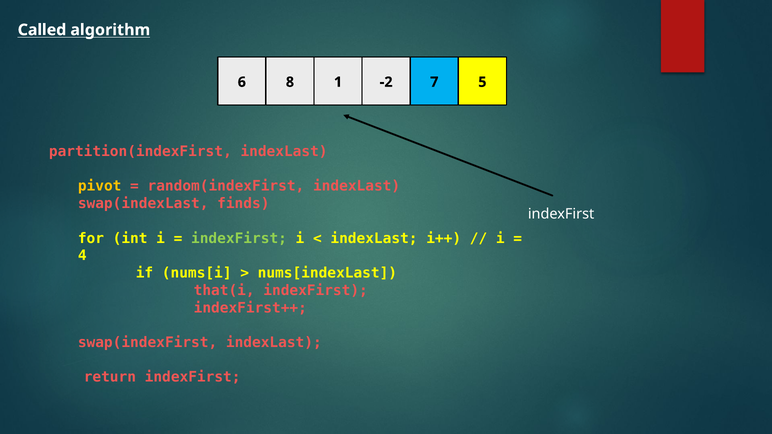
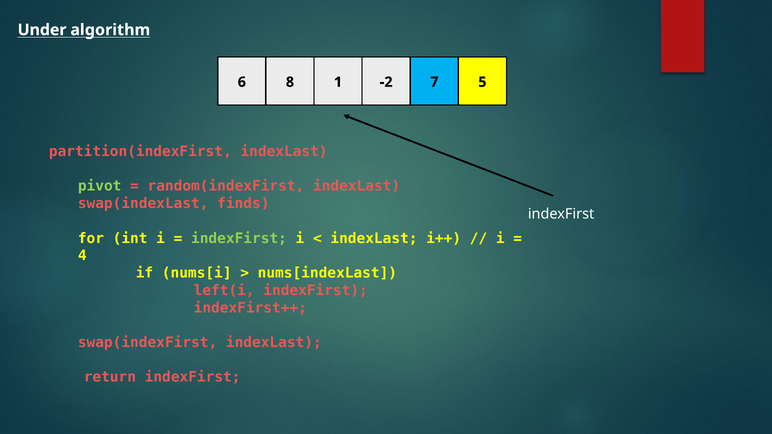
Called: Called -> Under
pivot colour: yellow -> light green
that(i: that(i -> left(i
